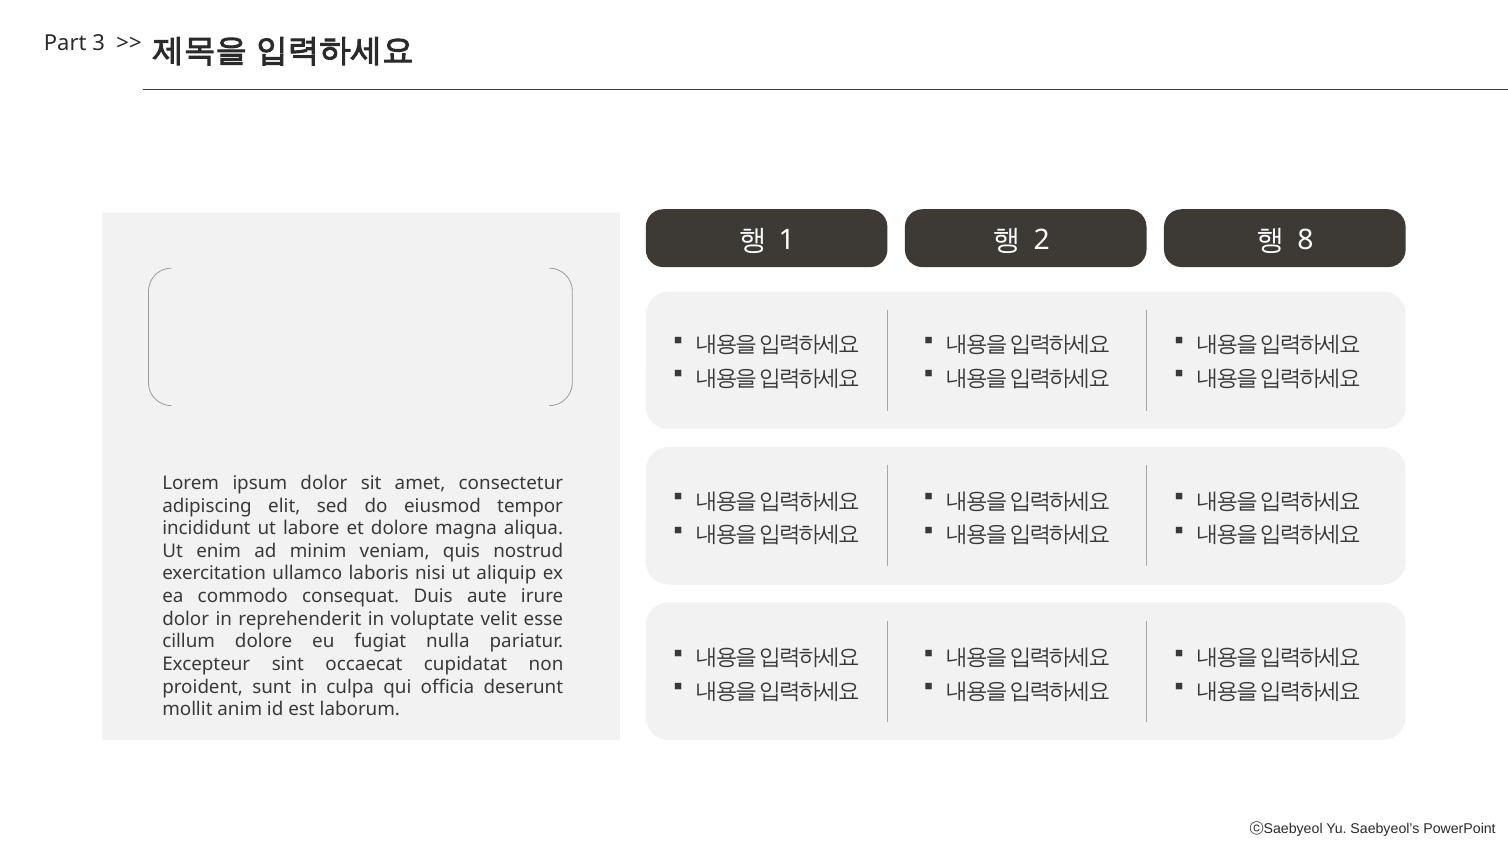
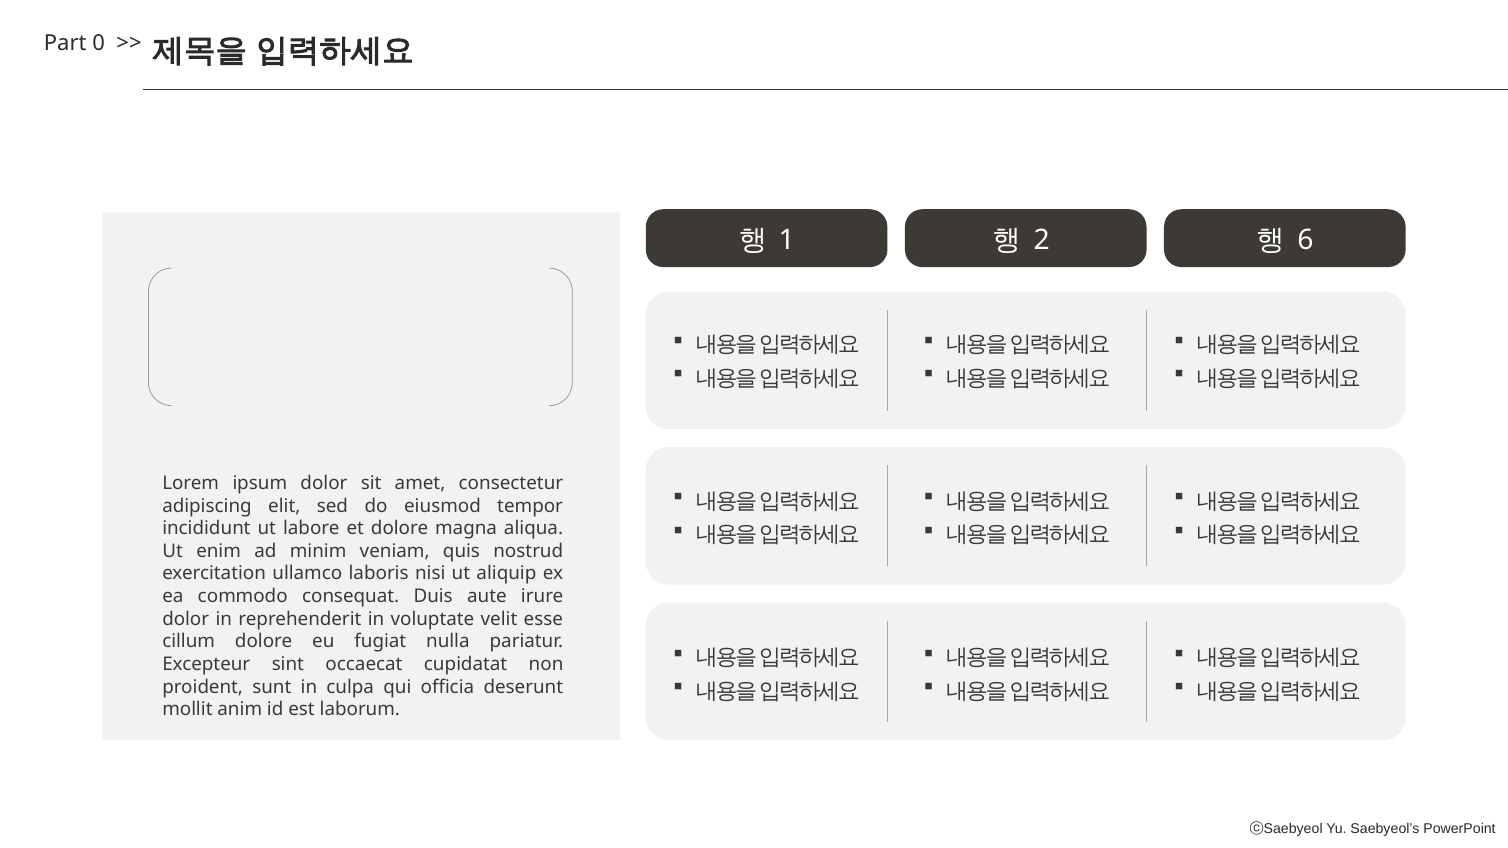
3: 3 -> 0
8: 8 -> 6
